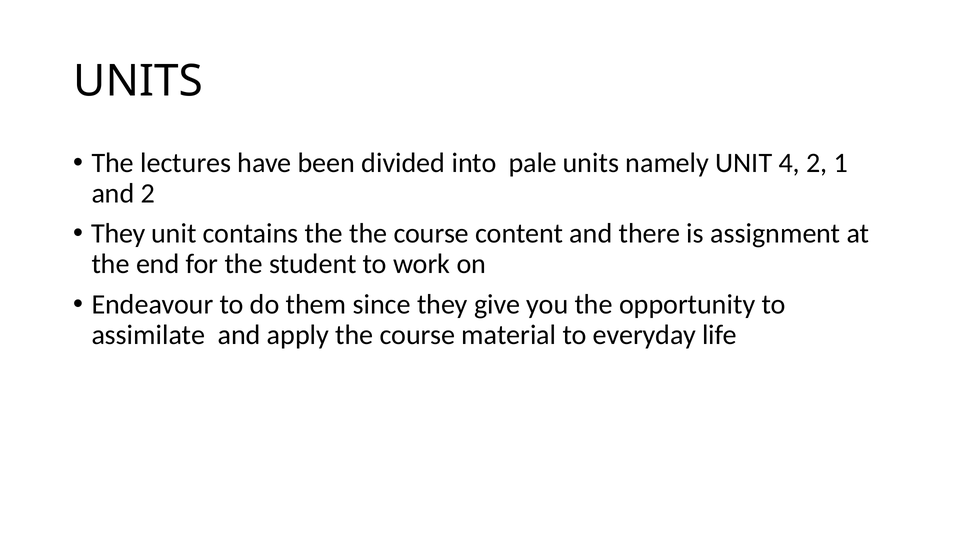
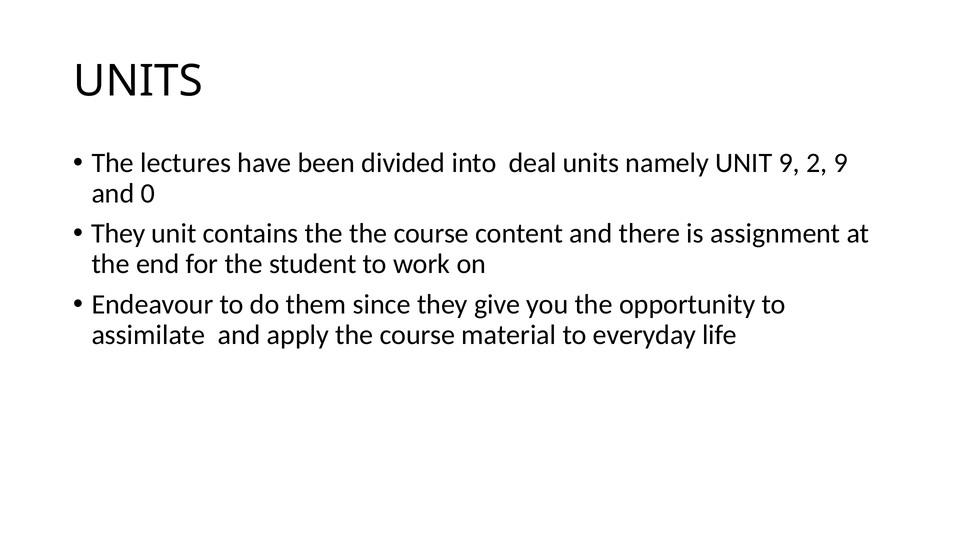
pale: pale -> deal
UNIT 4: 4 -> 9
2 1: 1 -> 9
and 2: 2 -> 0
